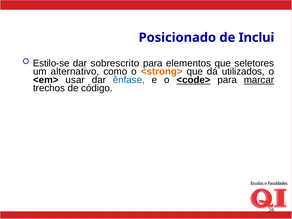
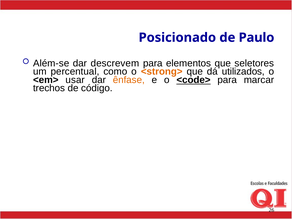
Inclui: Inclui -> Paulo
Estilo-se: Estilo-se -> Além-se
sobrescrito: sobrescrito -> descrevem
alternativo: alternativo -> percentual
ênfase colour: blue -> orange
marcar underline: present -> none
